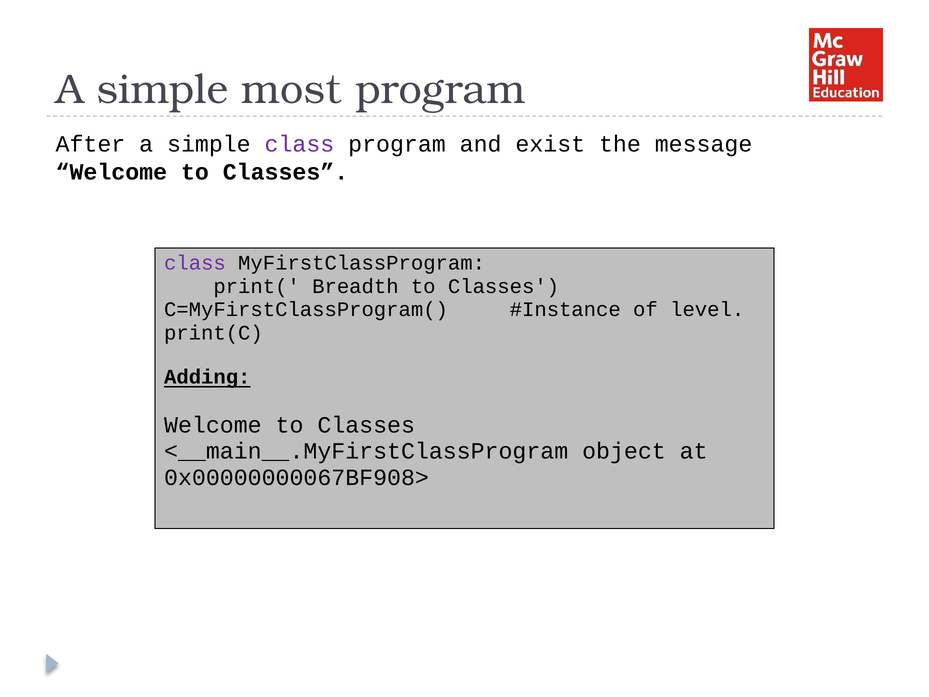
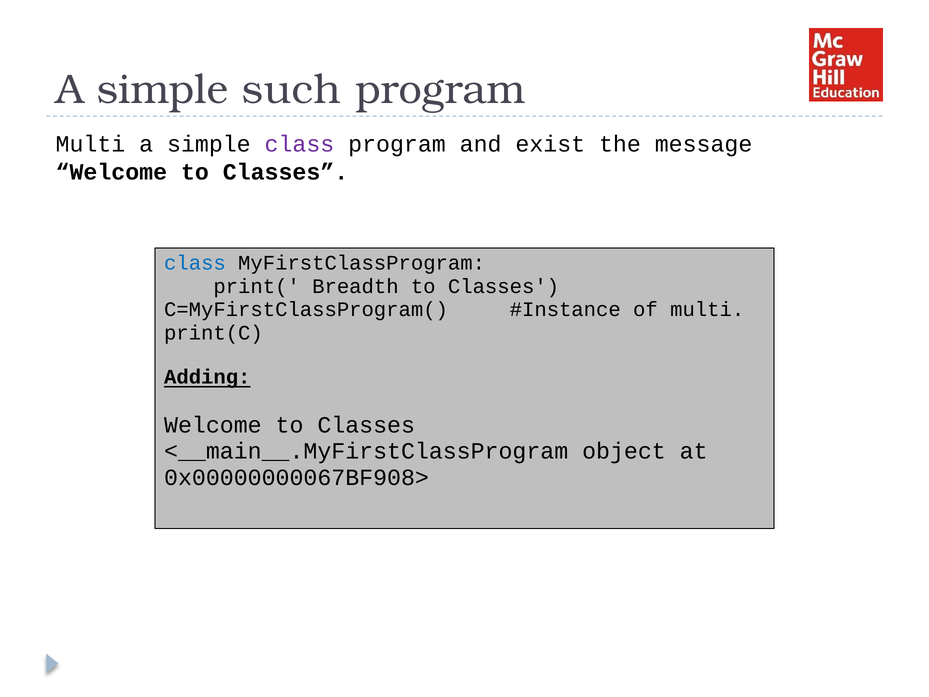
most: most -> such
After at (90, 144): After -> Multi
class at (195, 263) colour: purple -> blue
of level: level -> multi
